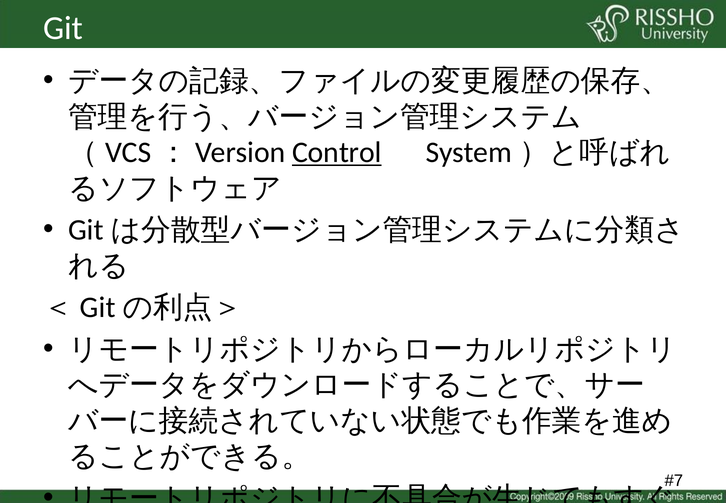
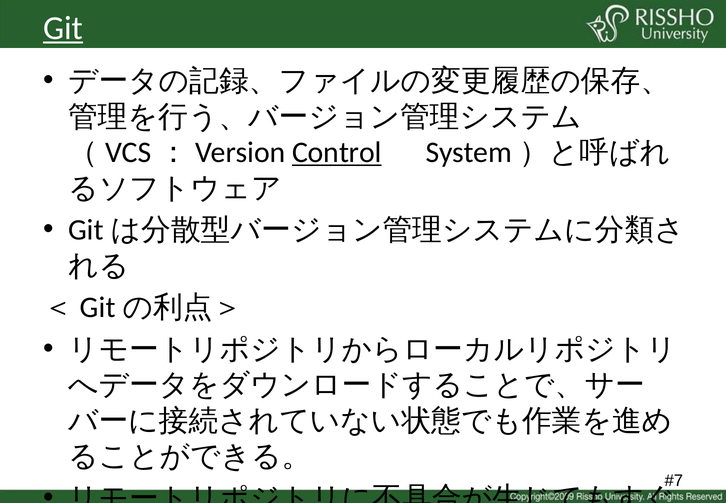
Git underline: none -> present
